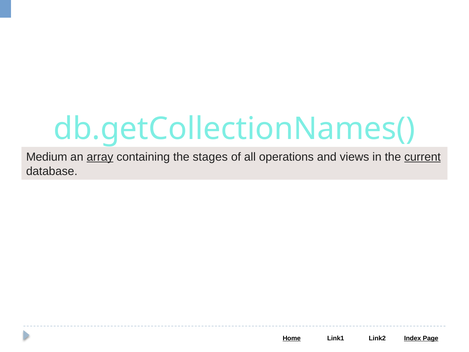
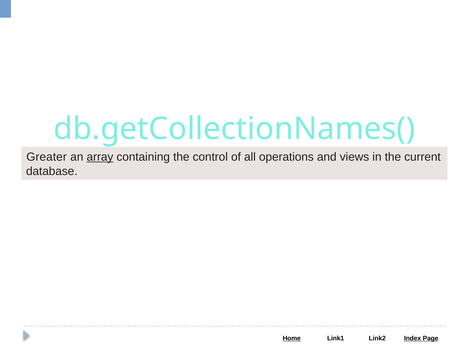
Medium: Medium -> Greater
stages: stages -> control
current underline: present -> none
